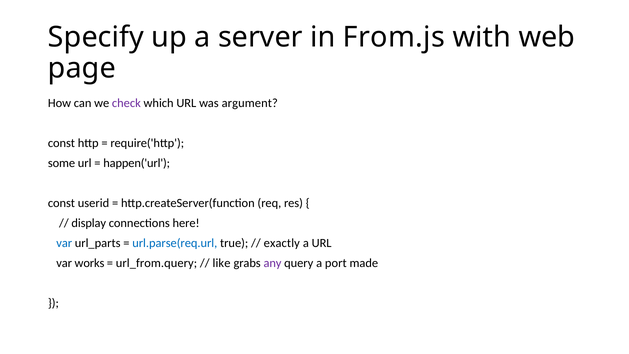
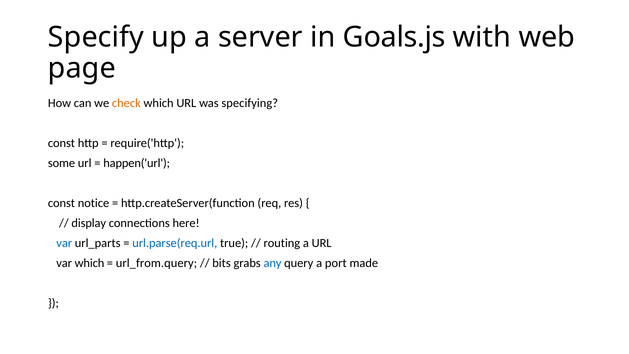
From.js: From.js -> Goals.js
check colour: purple -> orange
argument: argument -> specifying
userid: userid -> notice
exactly: exactly -> routing
var works: works -> which
like: like -> bits
any colour: purple -> blue
